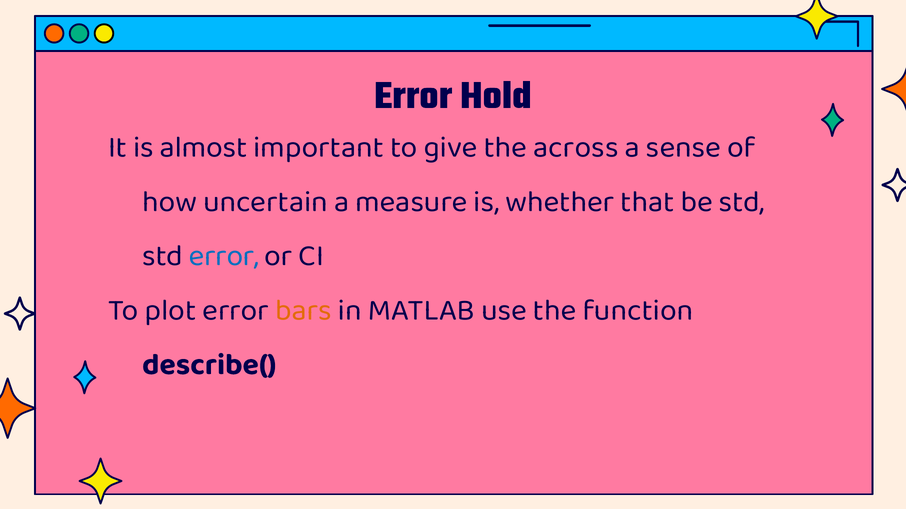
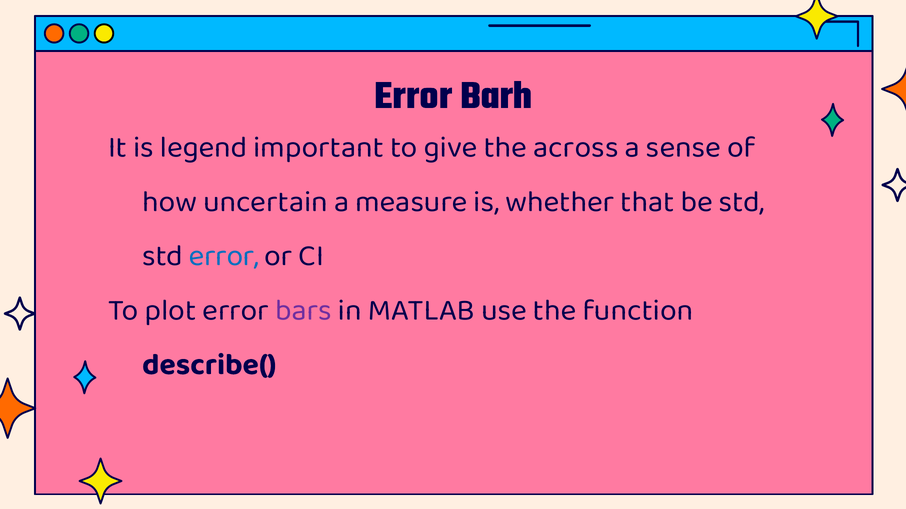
Hold: Hold -> Barh
almost: almost -> legend
bars colour: orange -> purple
